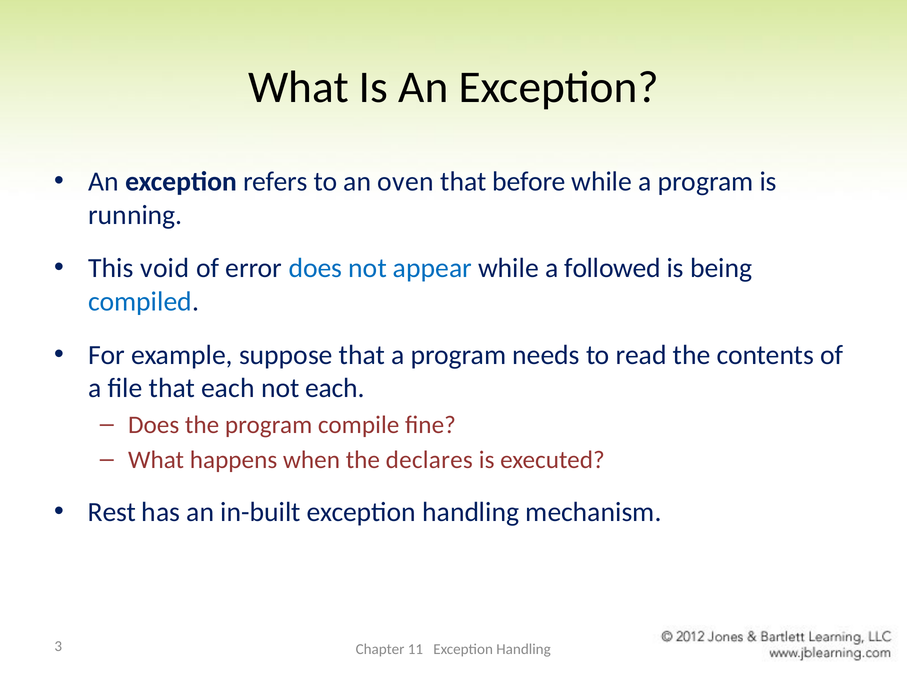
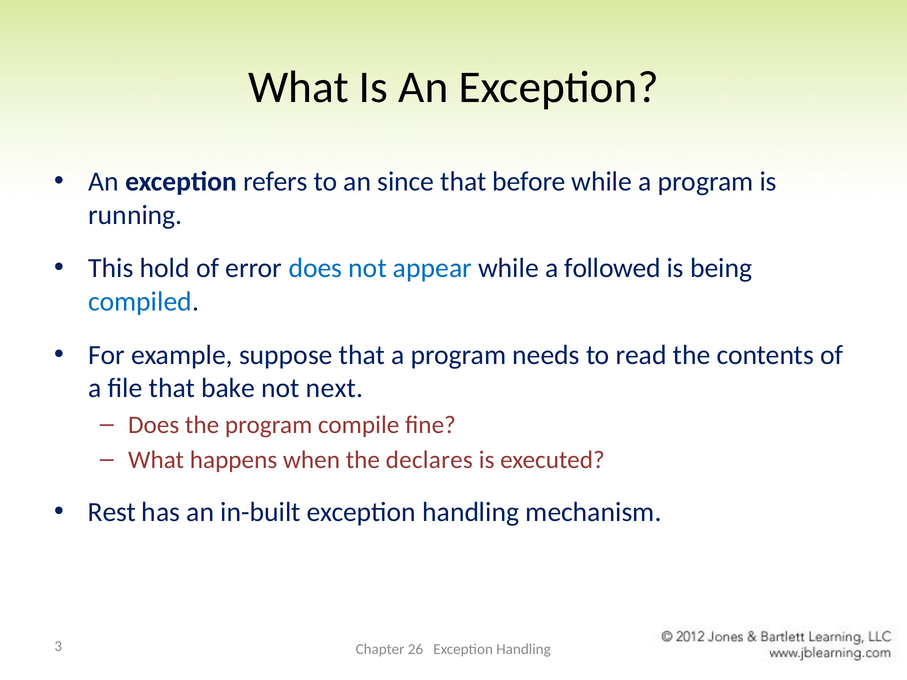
oven: oven -> since
void: void -> hold
that each: each -> bake
not each: each -> next
11: 11 -> 26
